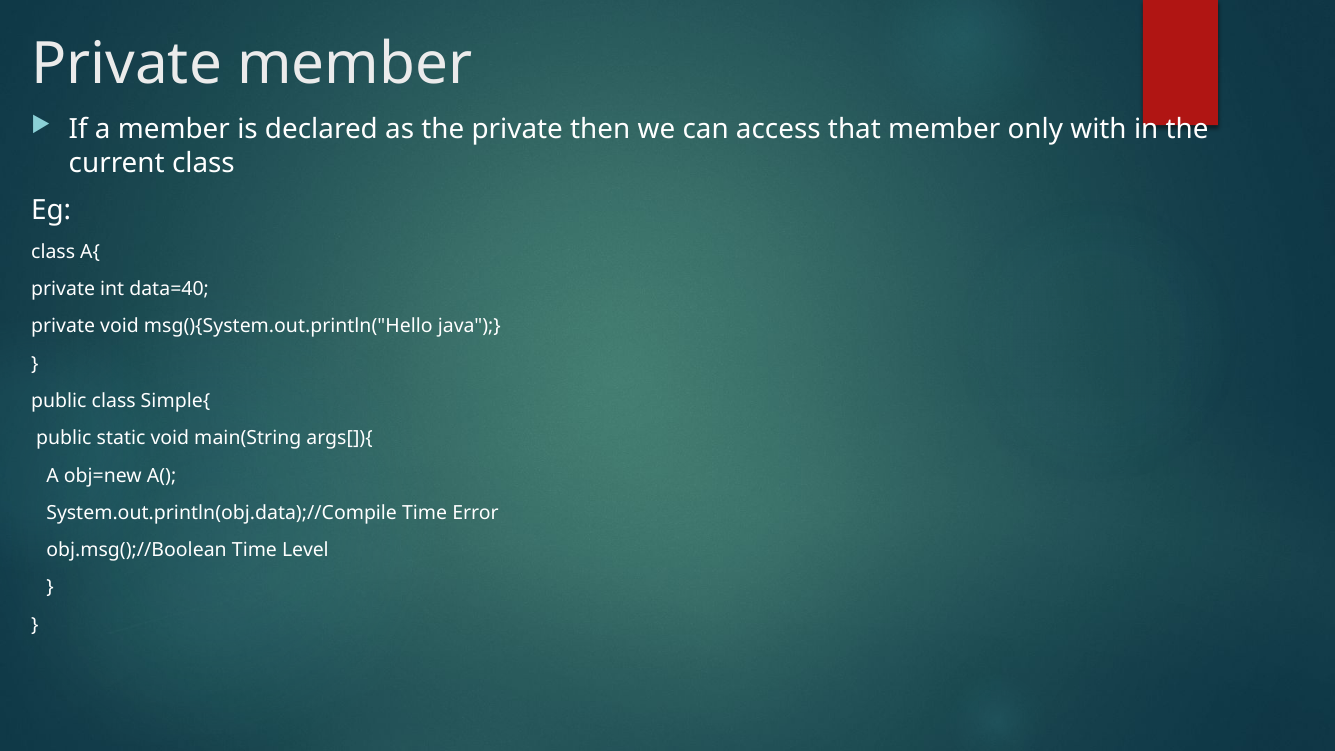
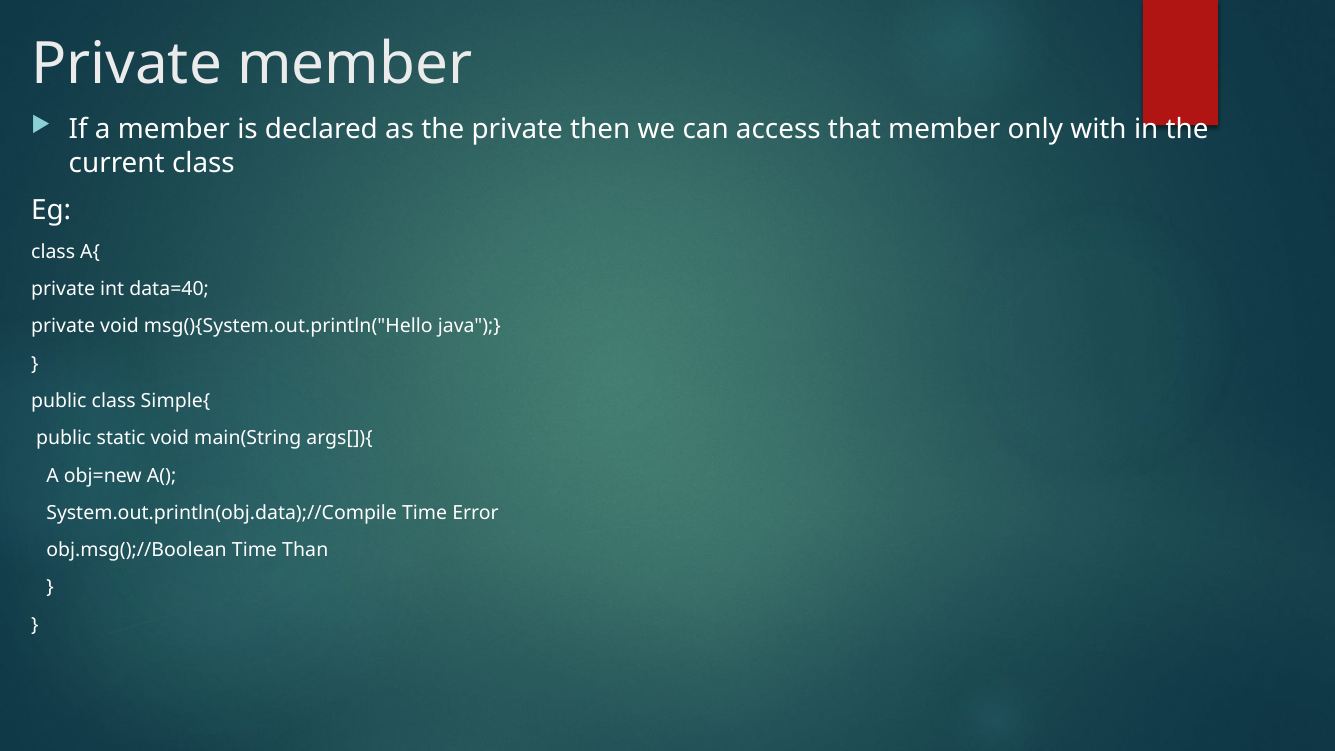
Level: Level -> Than
